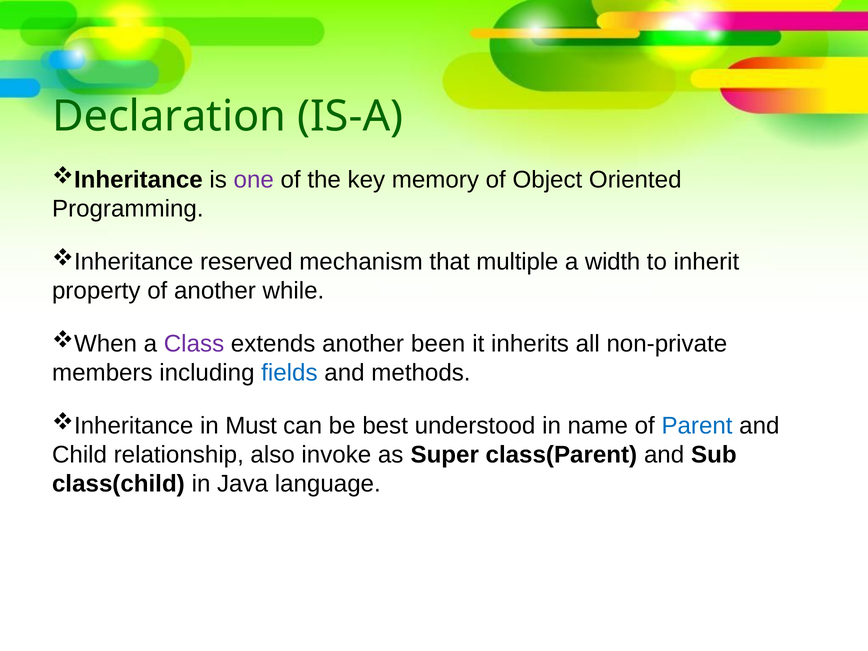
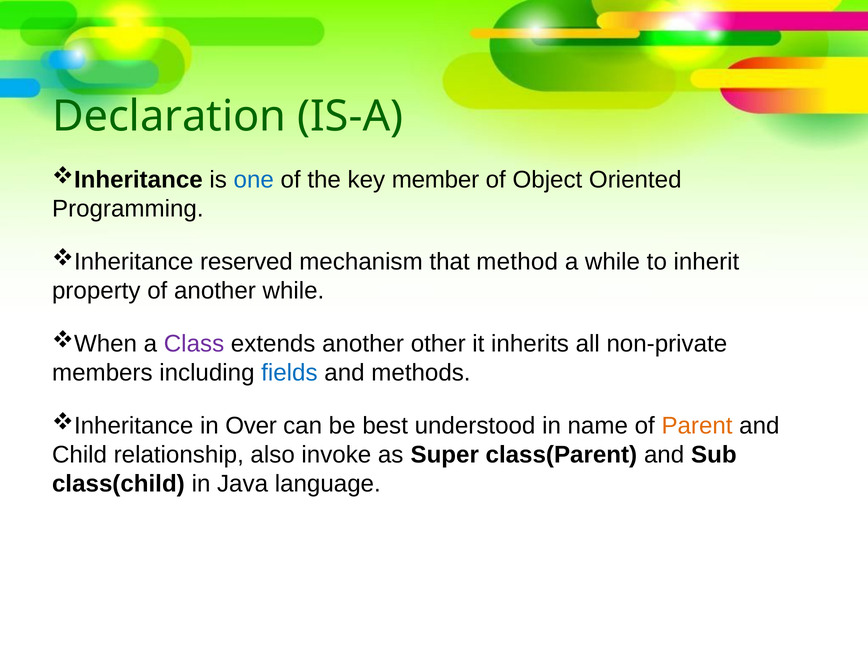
one colour: purple -> blue
memory: memory -> member
multiple: multiple -> method
a width: width -> while
been: been -> other
Must: Must -> Over
Parent colour: blue -> orange
